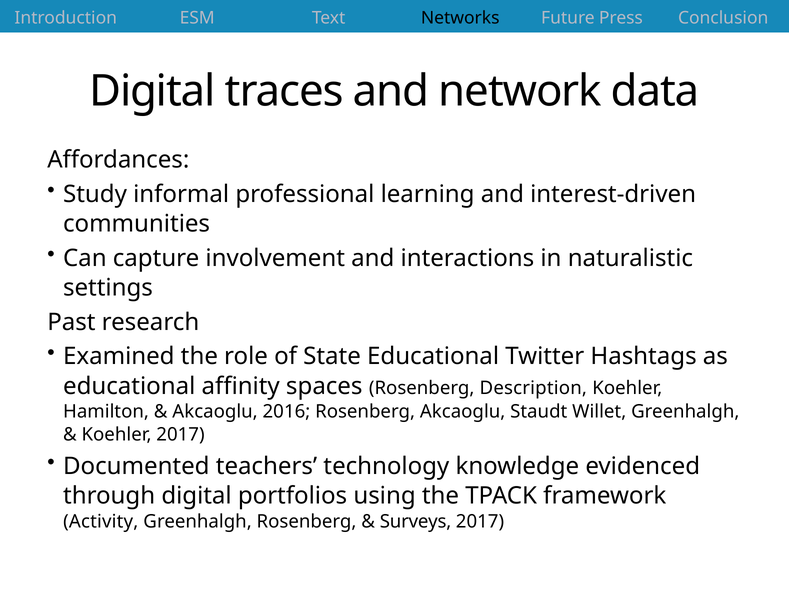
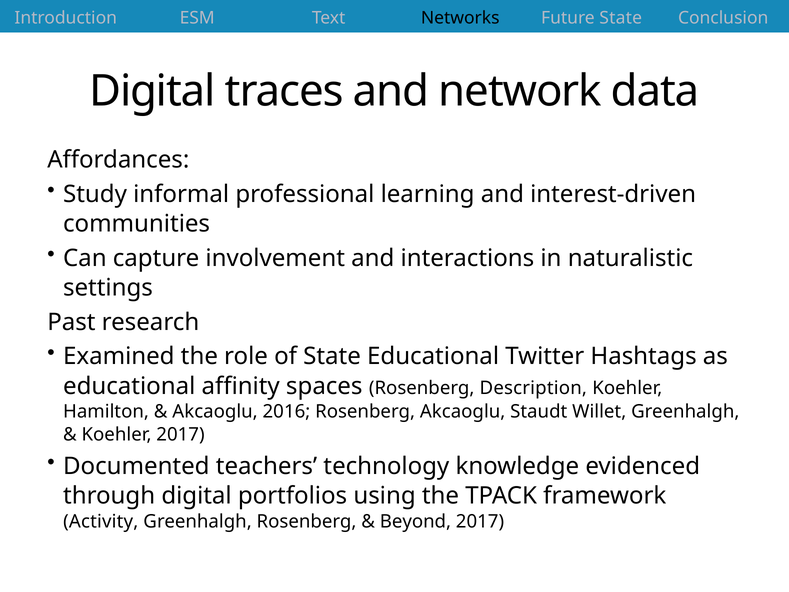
Future Press: Press -> State
Surveys: Surveys -> Beyond
